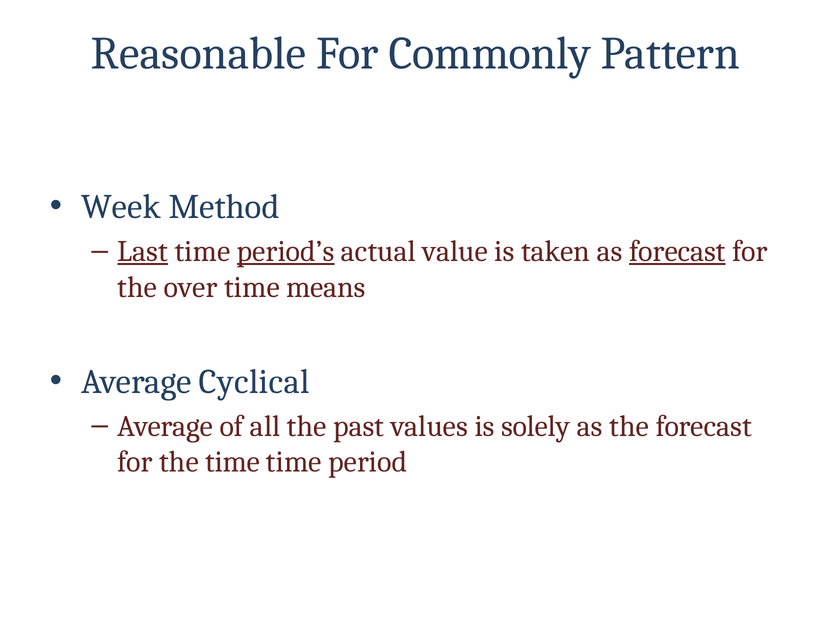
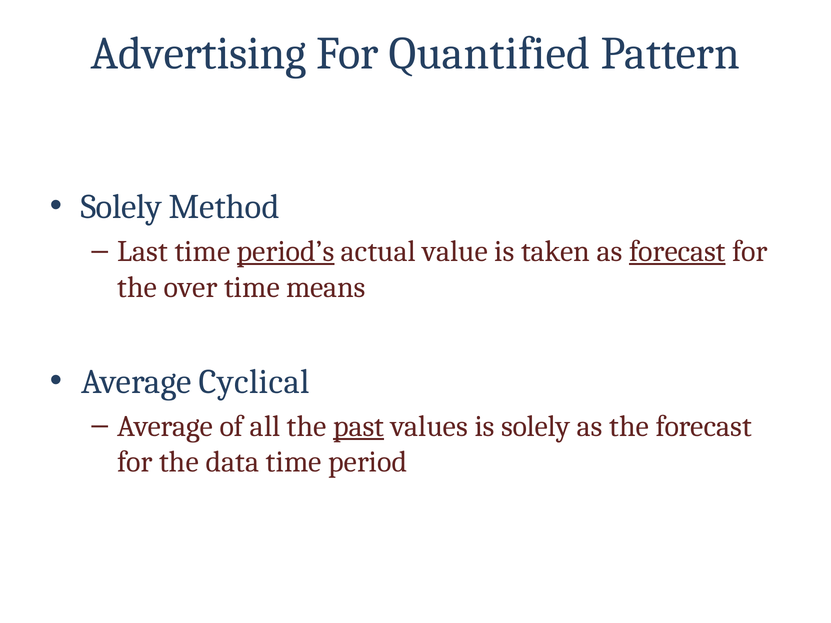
Reasonable: Reasonable -> Advertising
Commonly: Commonly -> Quantified
Week at (121, 207): Week -> Solely
Last underline: present -> none
past underline: none -> present
the time: time -> data
